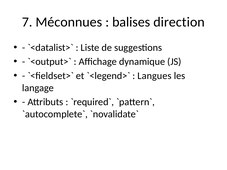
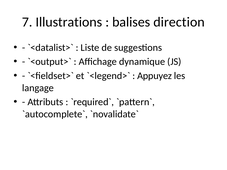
Méconnues: Méconnues -> Illustrations
Langues: Langues -> Appuyez
